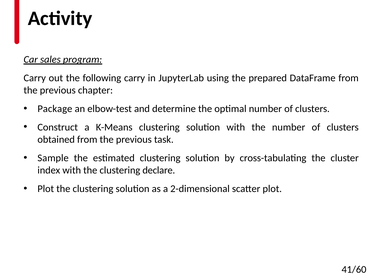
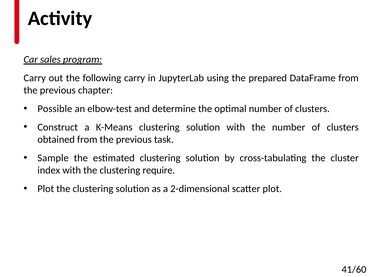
Package: Package -> Possible
declare: declare -> require
